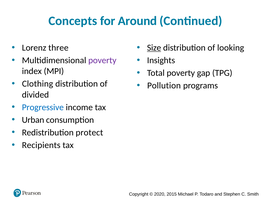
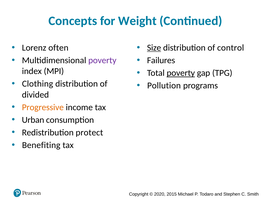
Around: Around -> Weight
three: three -> often
looking: looking -> control
Insights: Insights -> Failures
poverty at (181, 73) underline: none -> present
Progressive colour: blue -> orange
Recipients: Recipients -> Benefiting
